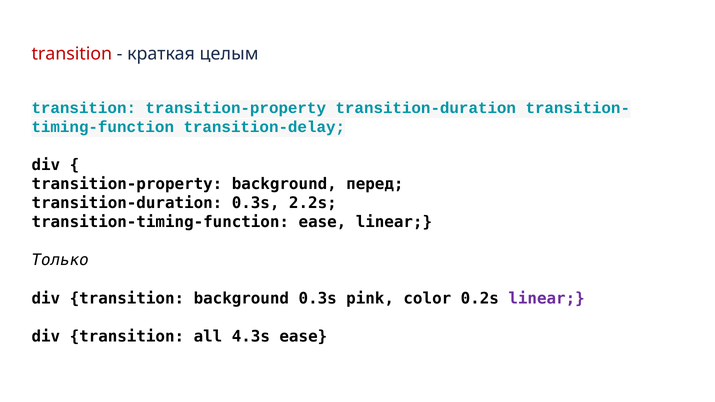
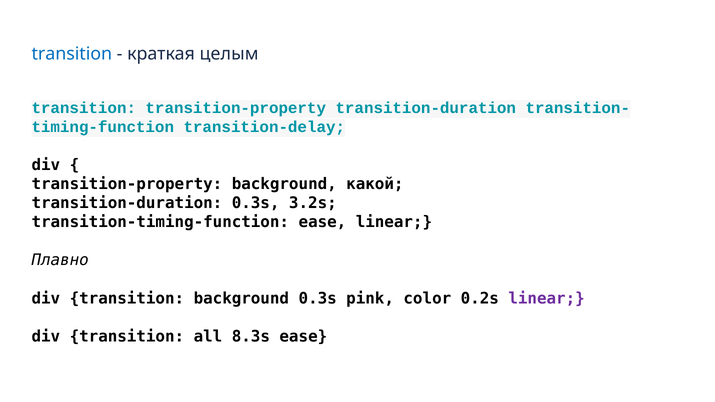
transition at (72, 54) colour: red -> blue
перед: перед -> какой
2.2s: 2.2s -> 3.2s
Только: Только -> Плавно
4.3s: 4.3s -> 8.3s
